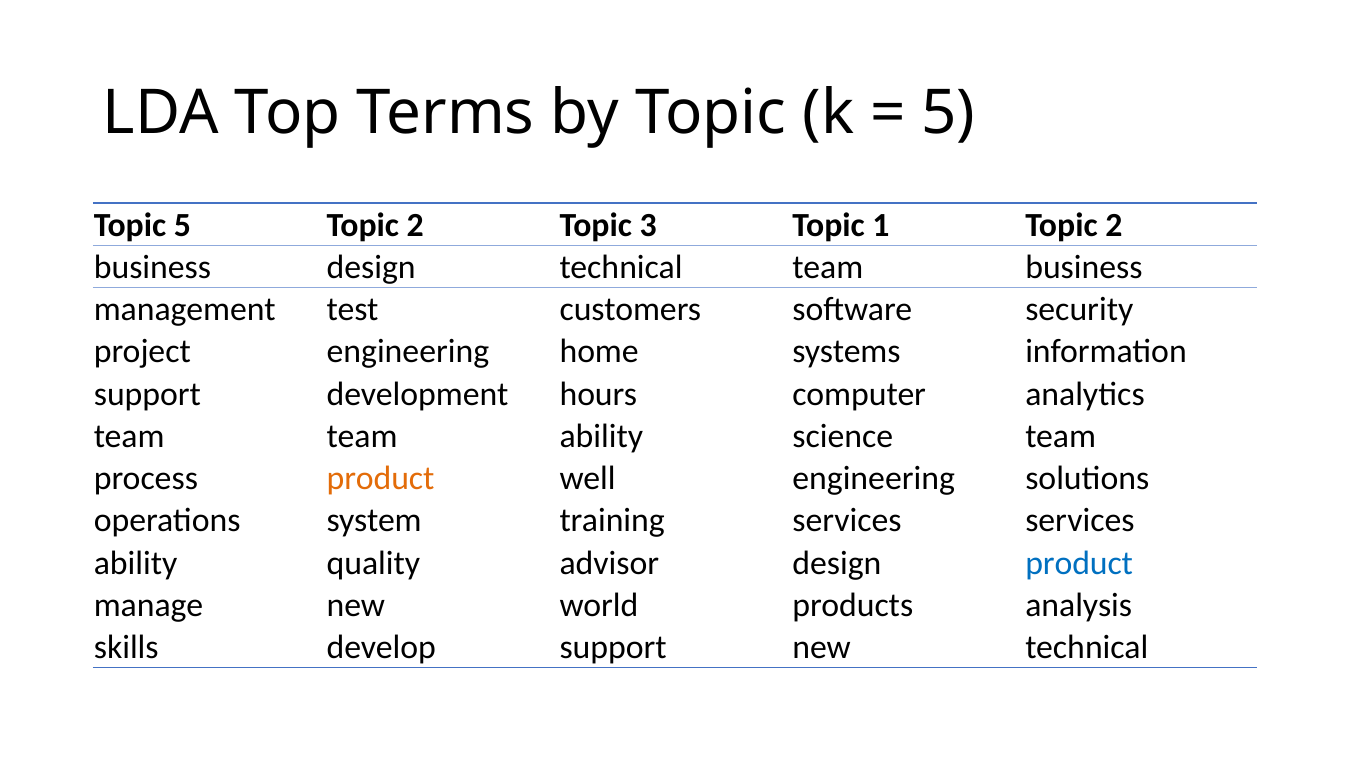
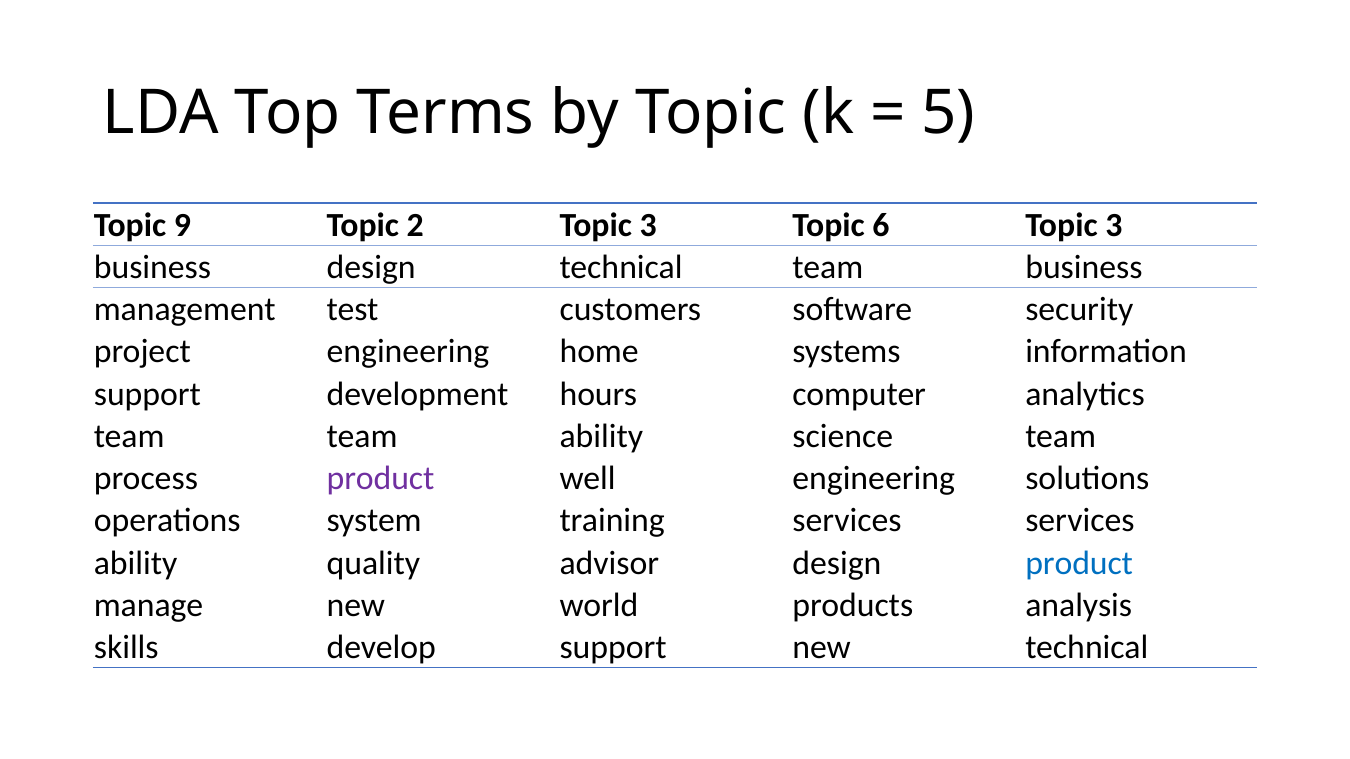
Topic 5: 5 -> 9
1: 1 -> 6
2 at (1114, 225): 2 -> 3
product at (381, 479) colour: orange -> purple
